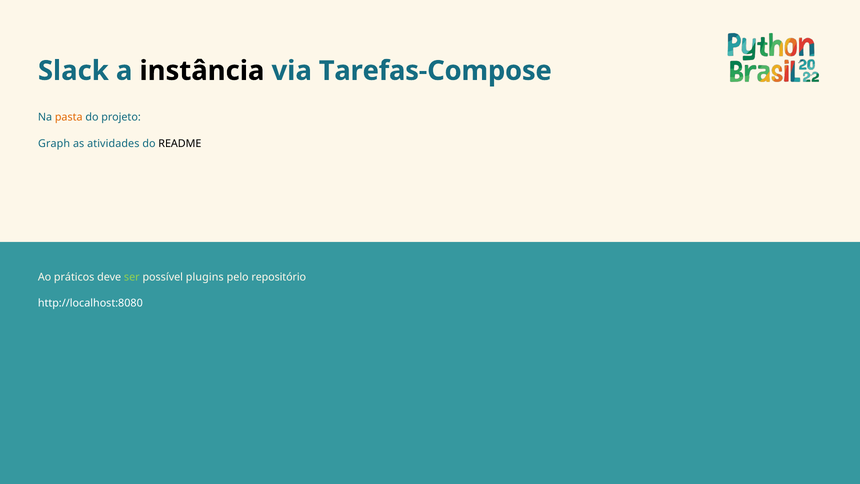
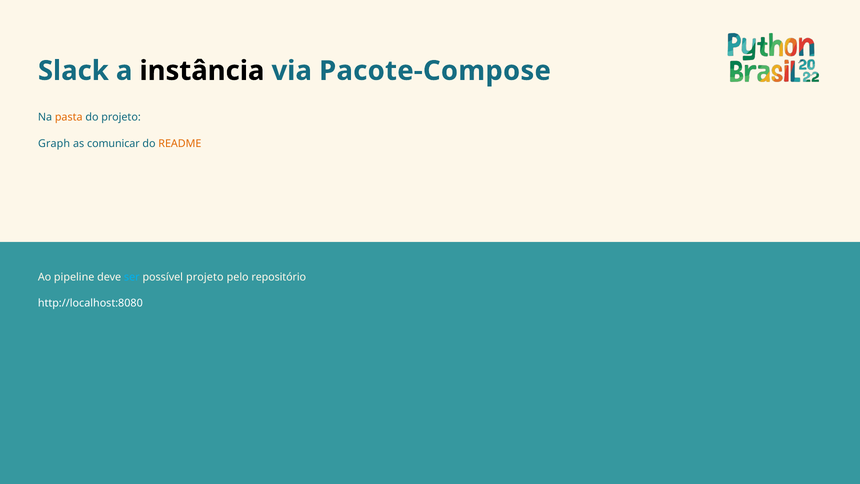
Tarefas-Compose: Tarefas-Compose -> Pacote-Compose
atividades: atividades -> comunicar
README colour: black -> orange
práticos: práticos -> pipeline
ser colour: light green -> light blue
possível plugins: plugins -> projeto
